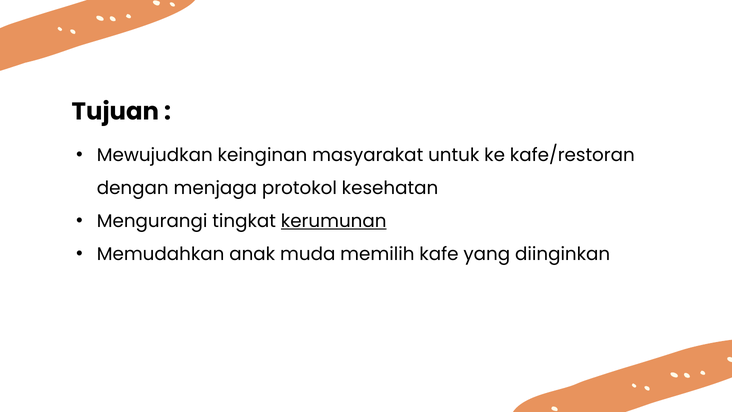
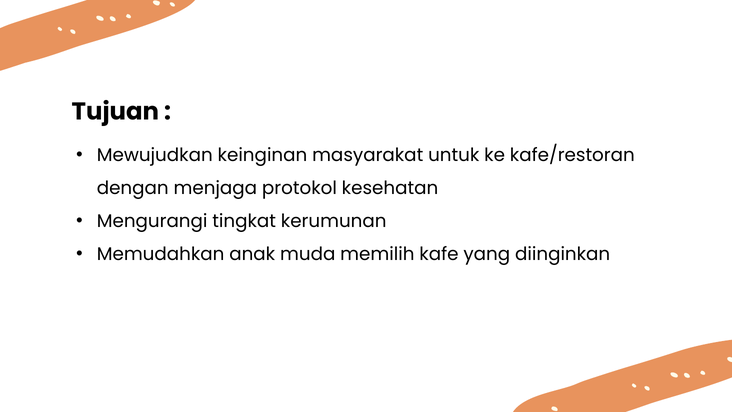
kerumunan underline: present -> none
